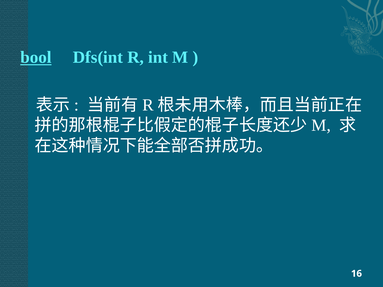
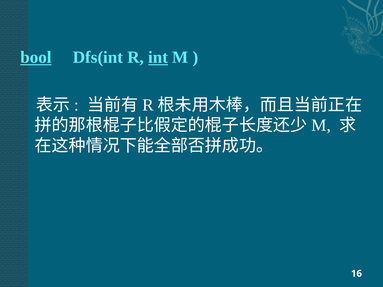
int underline: none -> present
